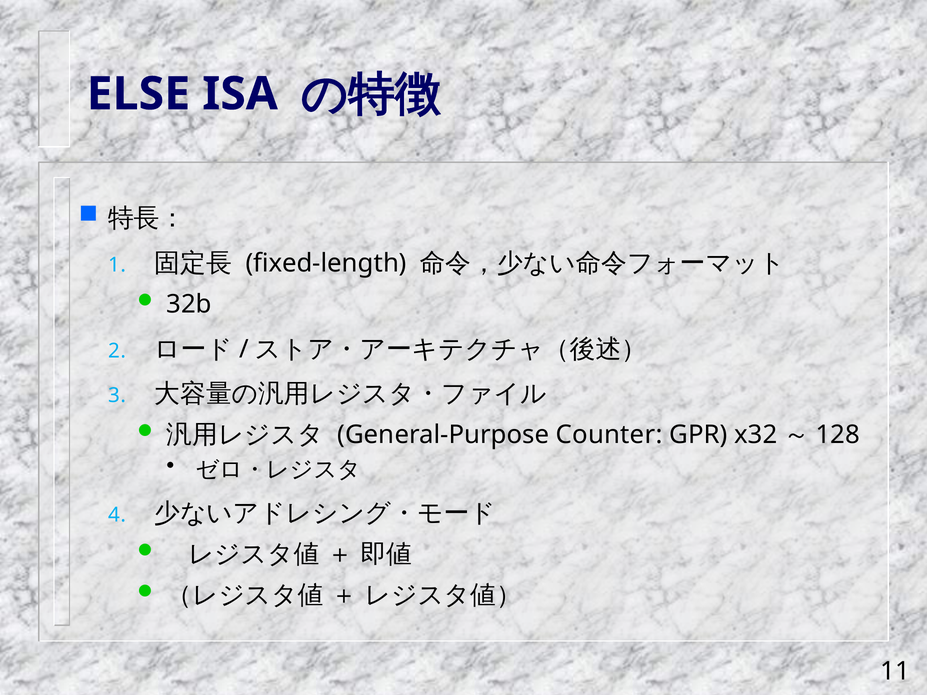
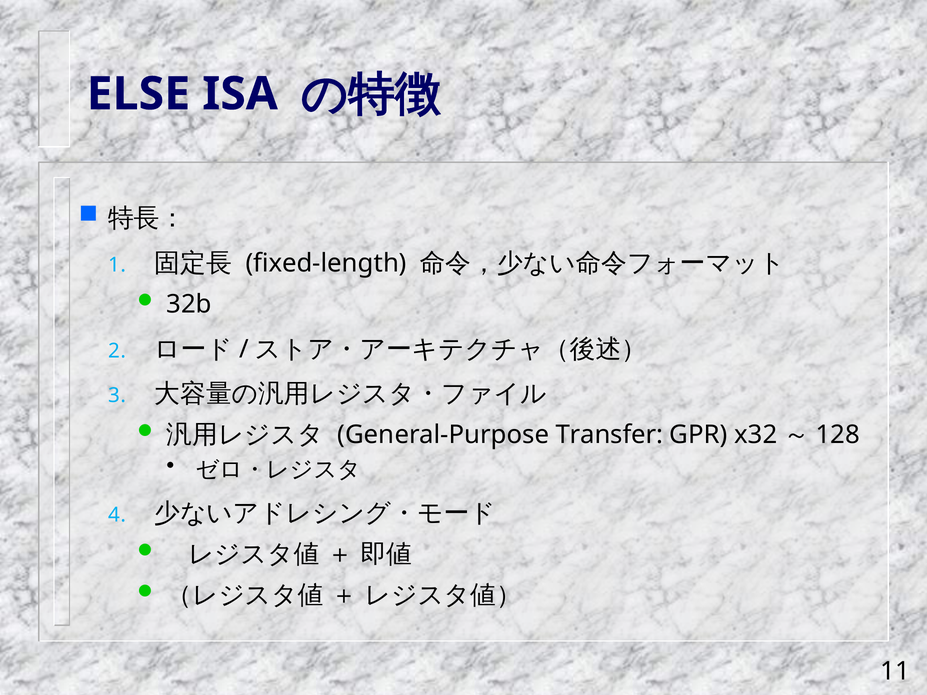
Counter: Counter -> Transfer
